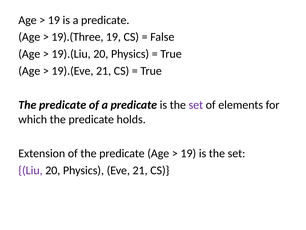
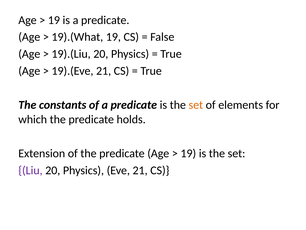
19).(Three: 19).(Three -> 19).(What
predicate at (63, 105): predicate -> constants
set at (196, 105) colour: purple -> orange
